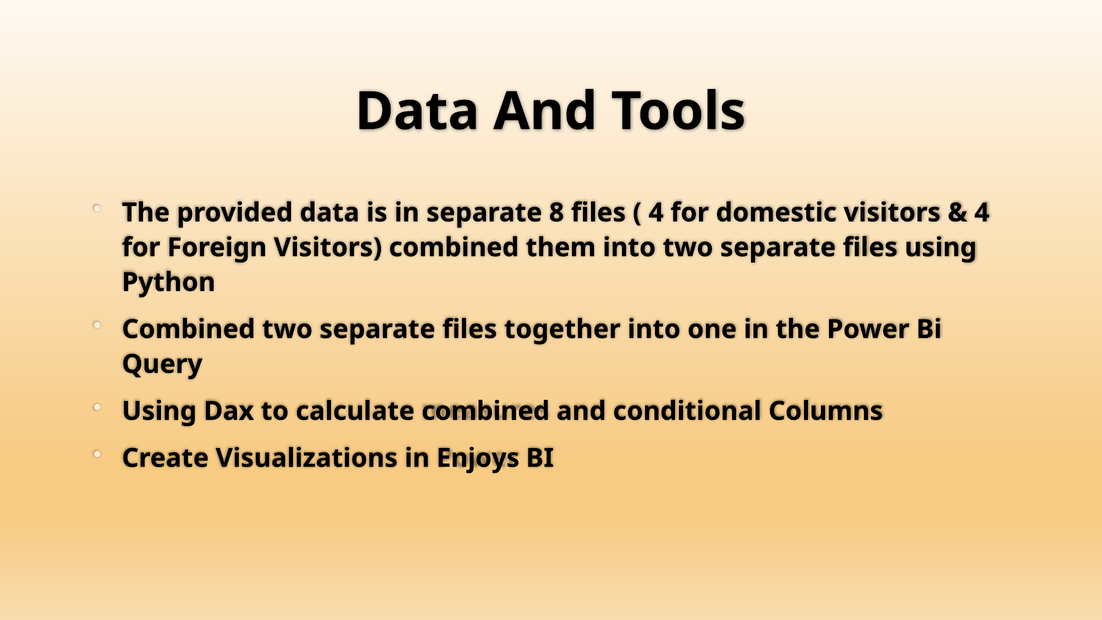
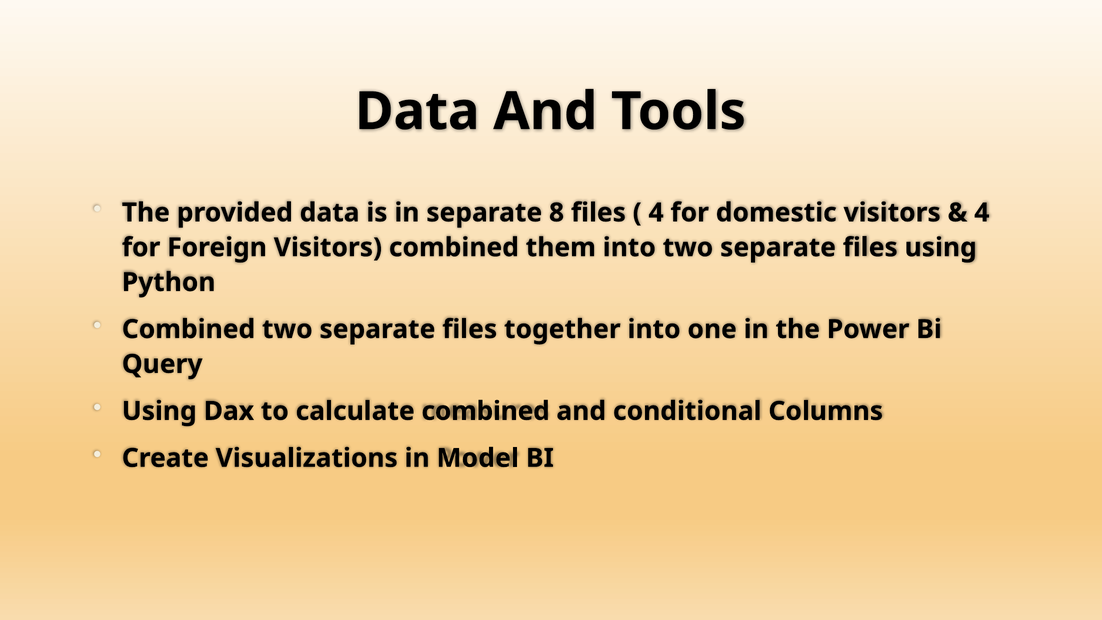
Enjoys: Enjoys -> Model
